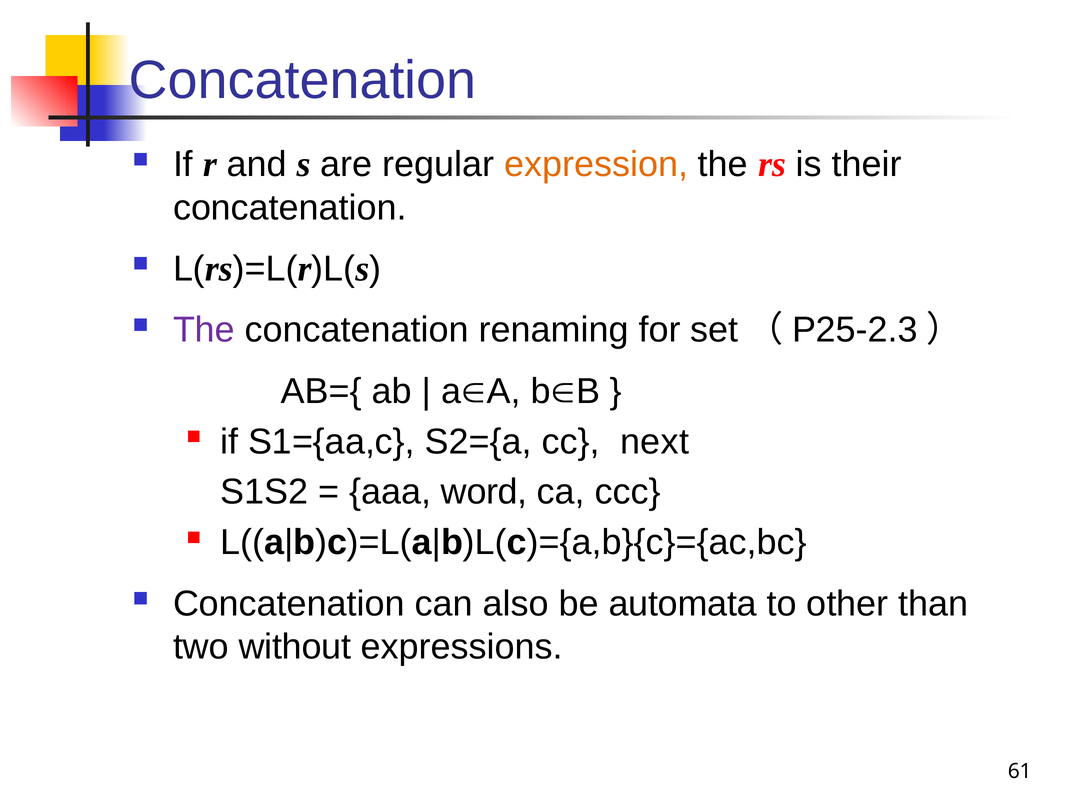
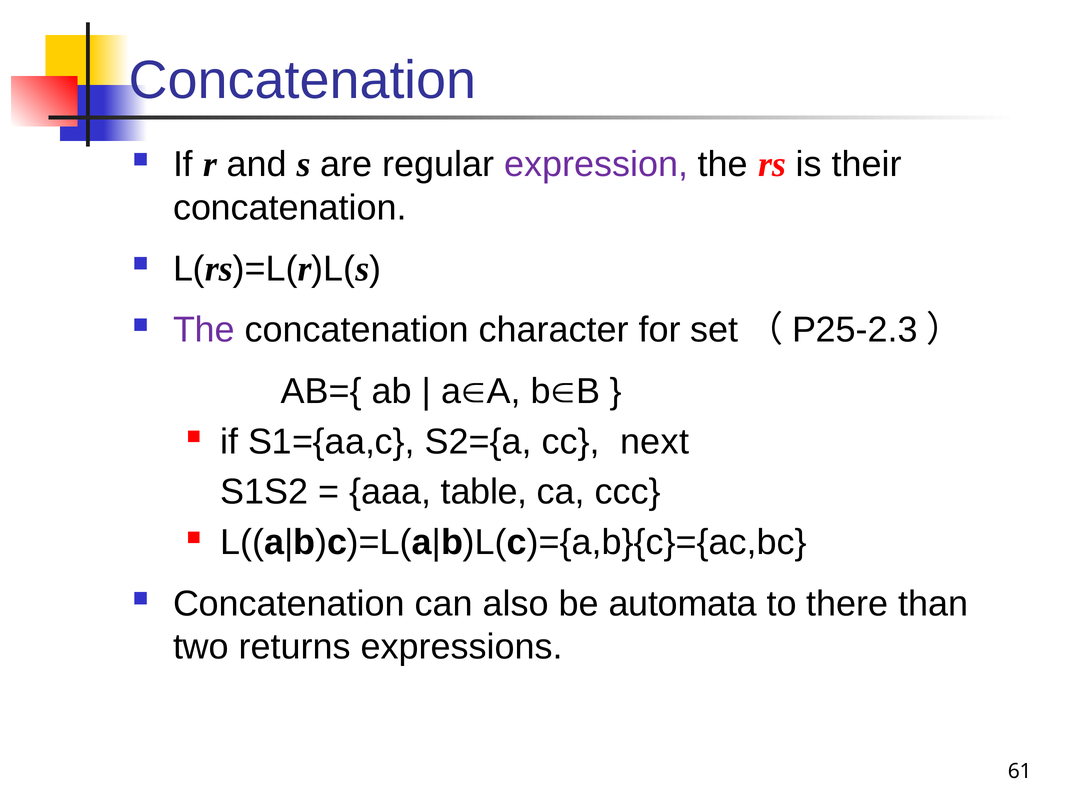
expression colour: orange -> purple
renaming: renaming -> character
word: word -> table
other: other -> there
without: without -> returns
